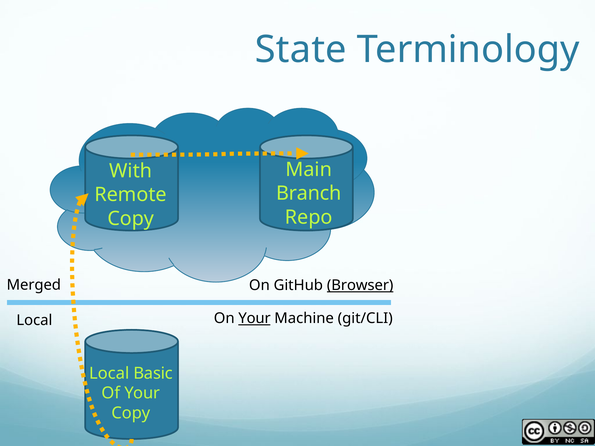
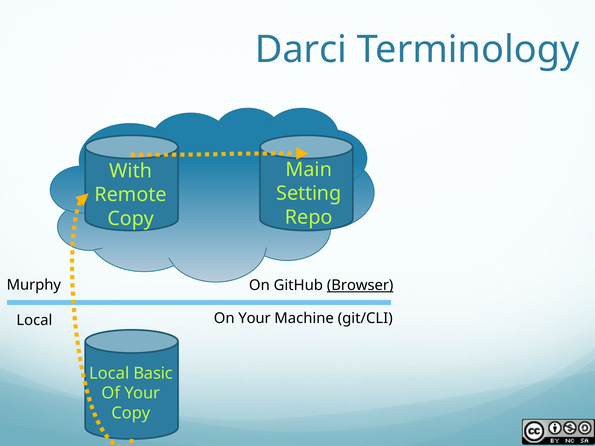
State: State -> Darci
Branch: Branch -> Setting
Merged: Merged -> Murphy
Your at (255, 319) underline: present -> none
